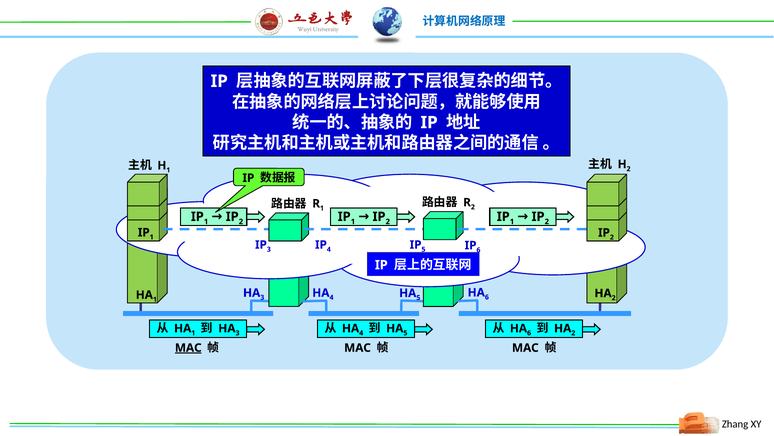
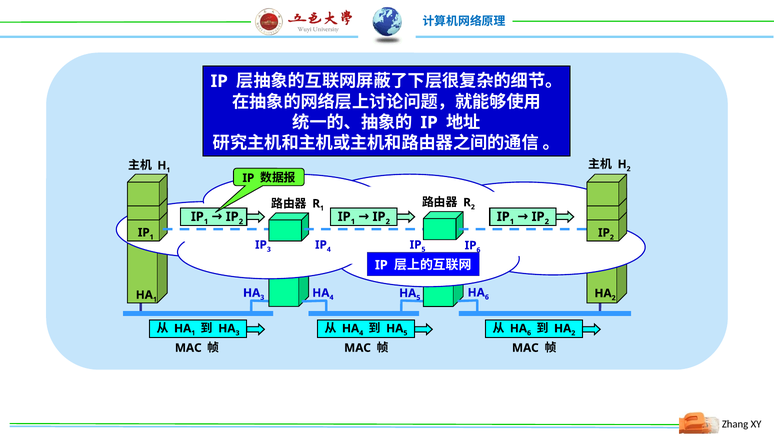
MAC at (188, 347) underline: present -> none
